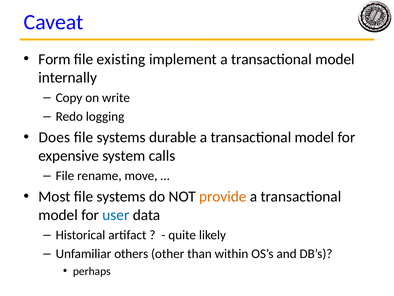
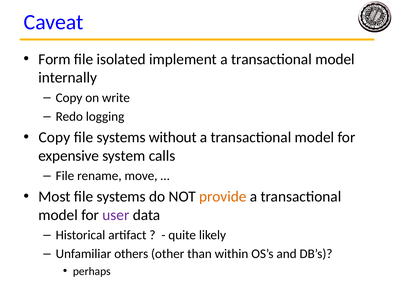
existing: existing -> isolated
Does at (54, 137): Does -> Copy
durable: durable -> without
user colour: blue -> purple
